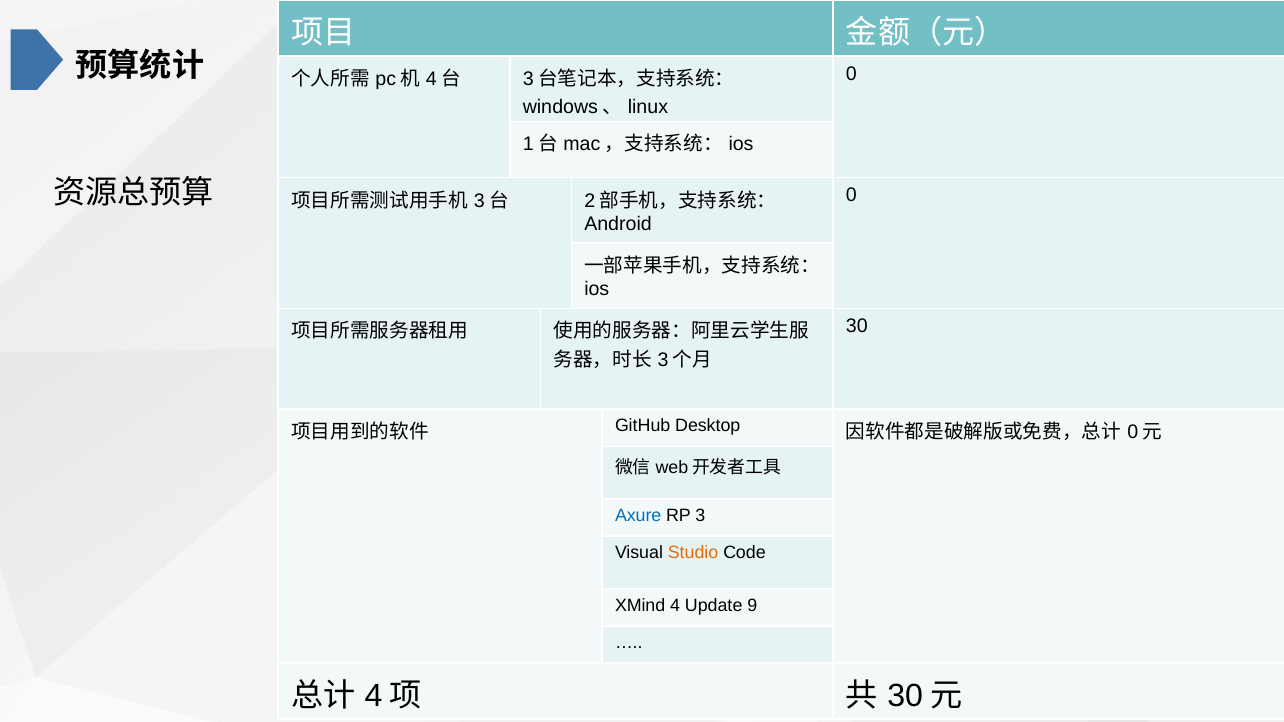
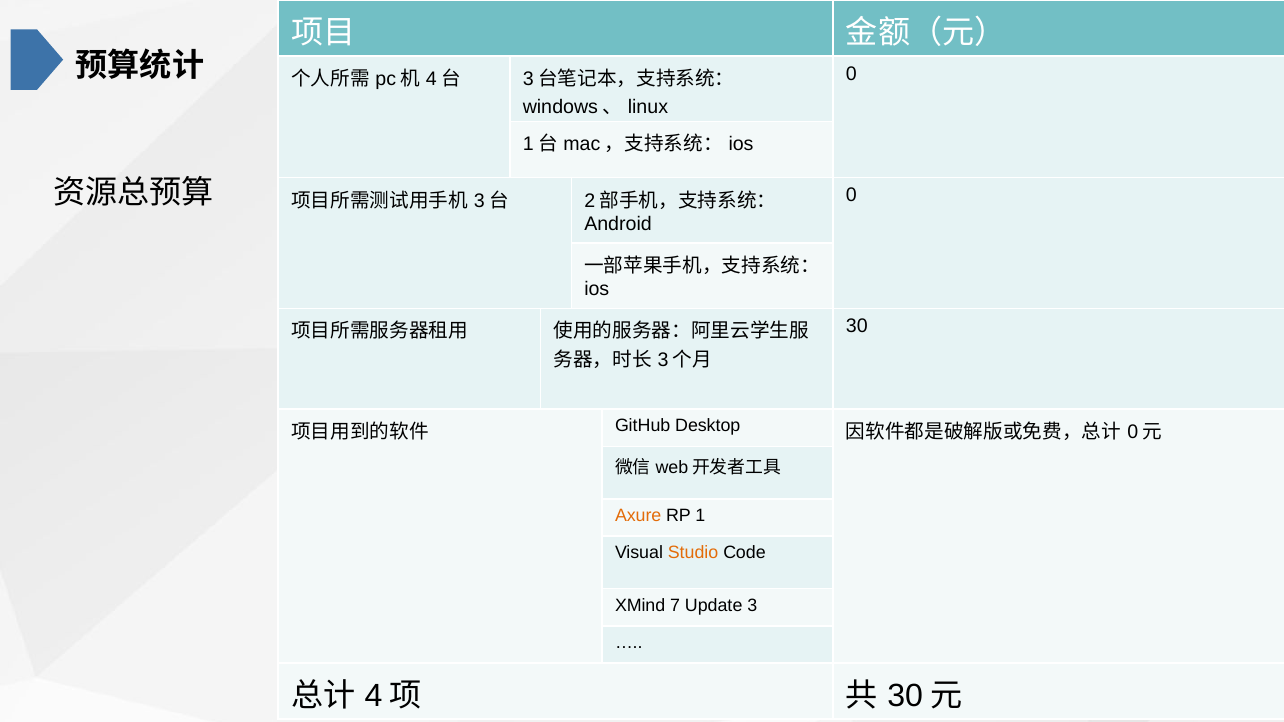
Axure colour: blue -> orange
3: 3 -> 1
4: 4 -> 7
9: 9 -> 3
